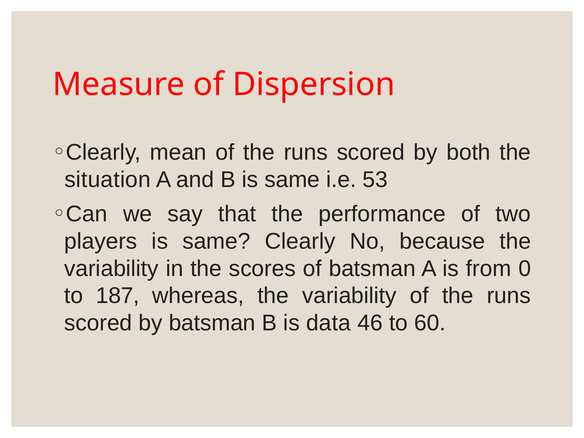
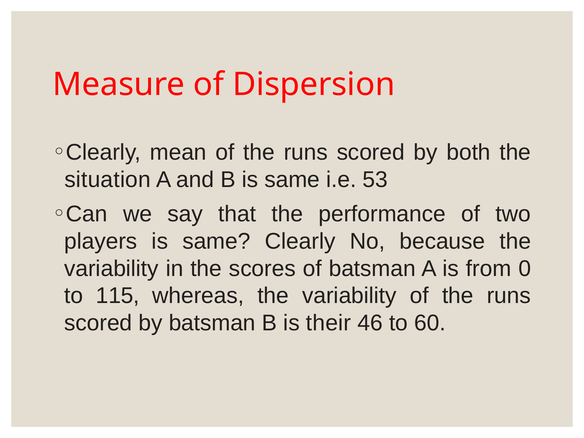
187: 187 -> 115
data: data -> their
